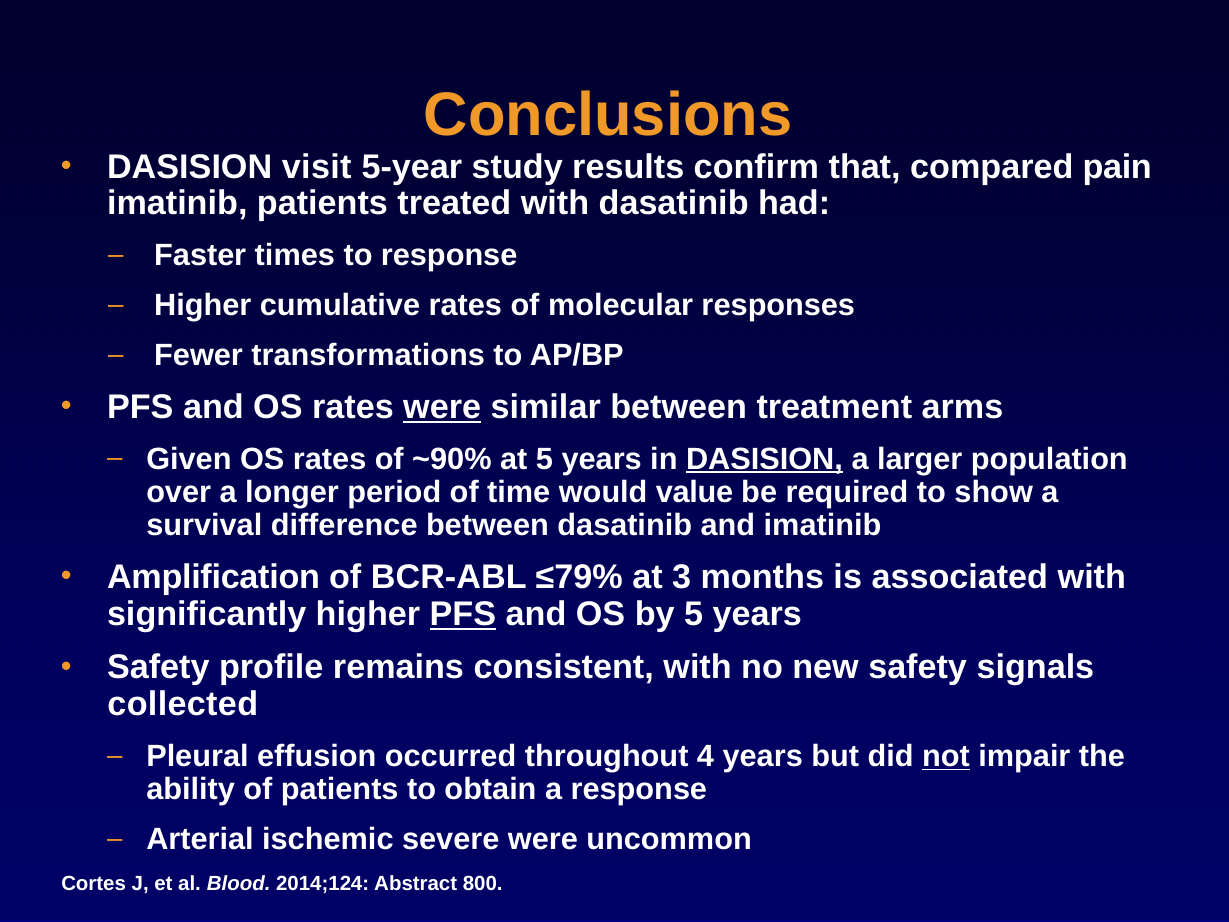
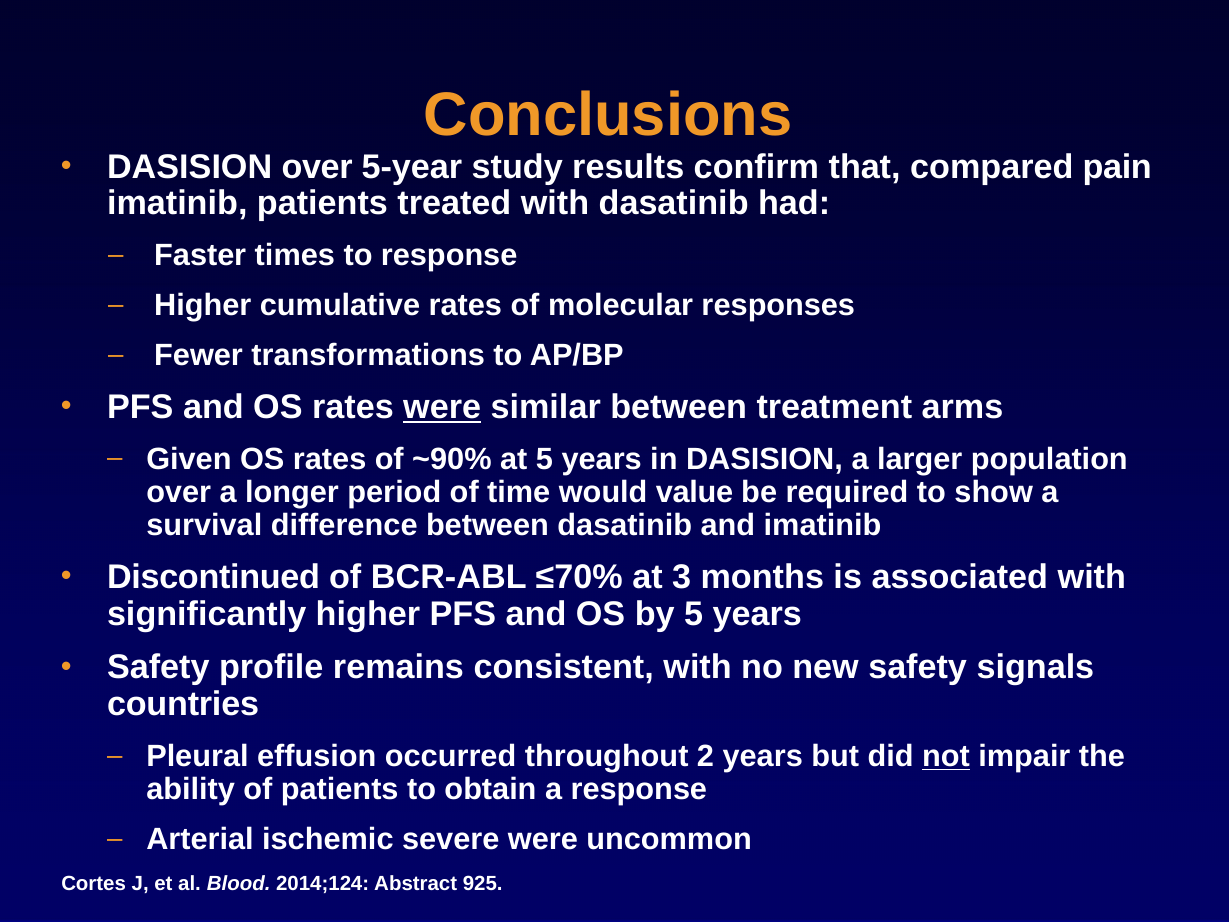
DASISION visit: visit -> over
DASISION at (764, 459) underline: present -> none
Amplification: Amplification -> Discontinued
≤79%: ≤79% -> ≤70%
PFS at (463, 614) underline: present -> none
collected: collected -> countries
4: 4 -> 2
800: 800 -> 925
